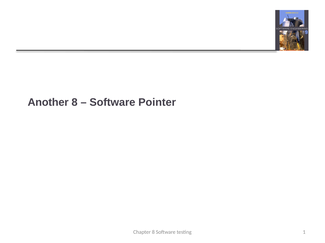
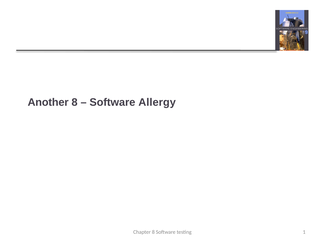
Pointer: Pointer -> Allergy
